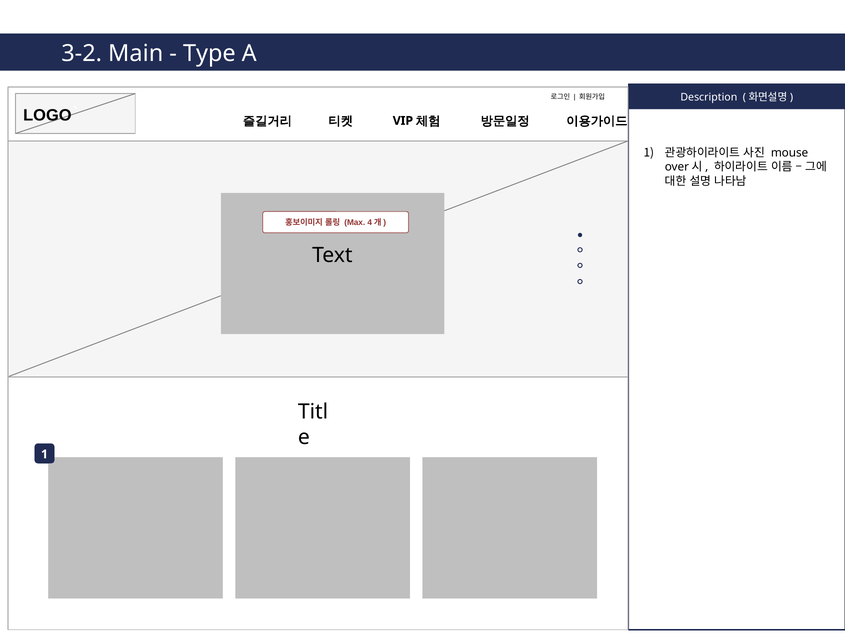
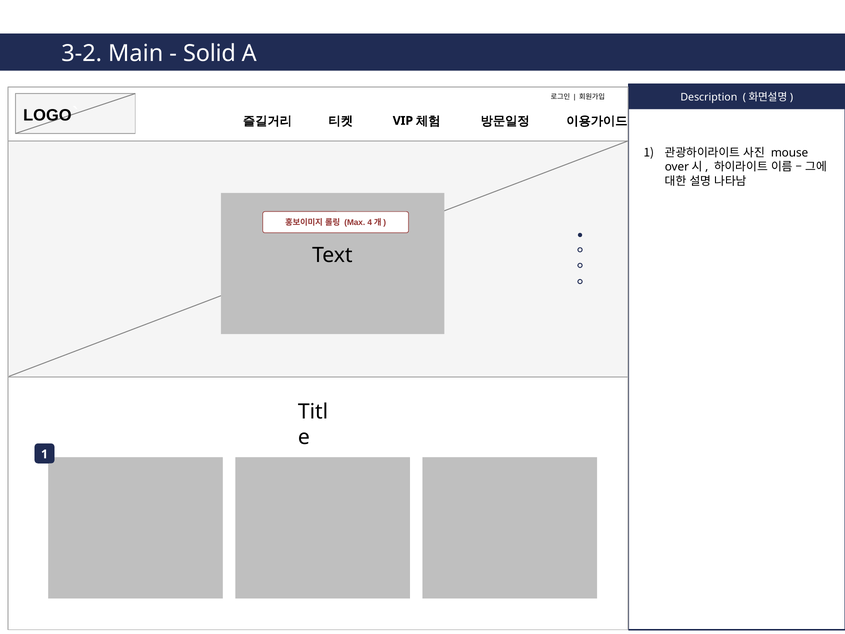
Type: Type -> Solid
